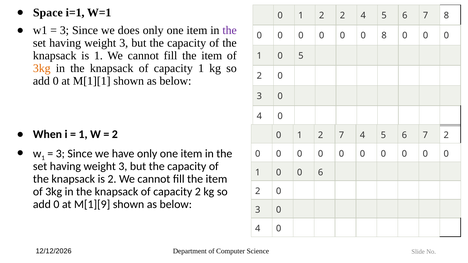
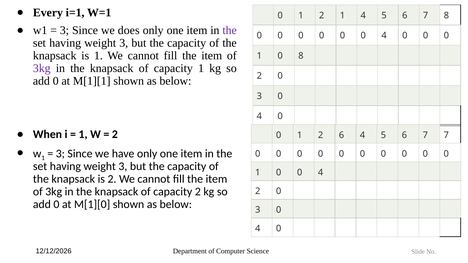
Space: Space -> Every
2 2: 2 -> 1
0 0 0 8: 8 -> 4
0 5: 5 -> 8
3kg at (42, 68) colour: orange -> purple
2 7: 7 -> 6
7 2: 2 -> 7
1 0 0 6: 6 -> 4
M[1][9: M[1][9 -> M[1][0
